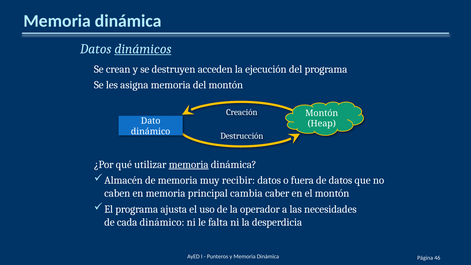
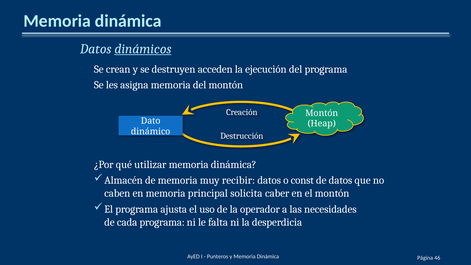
memoria at (189, 164) underline: present -> none
fuera: fuera -> const
cambia: cambia -> solicita
cada dinámico: dinámico -> programa
